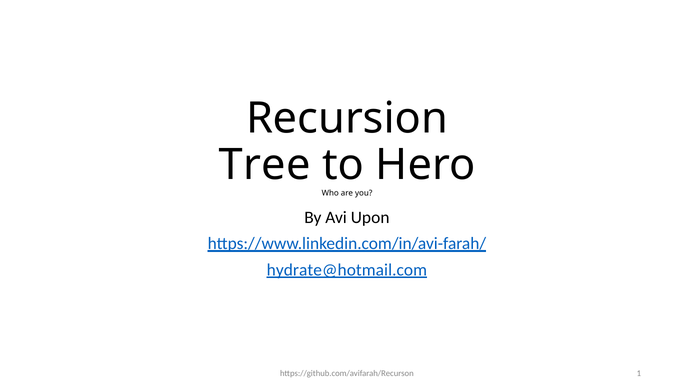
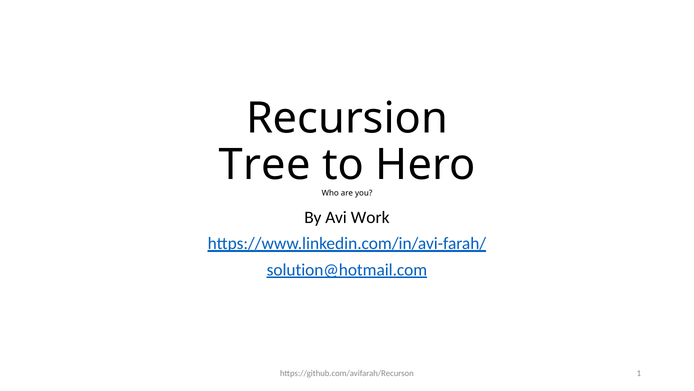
Upon: Upon -> Work
hydrate@hotmail.com: hydrate@hotmail.com -> solution@hotmail.com
